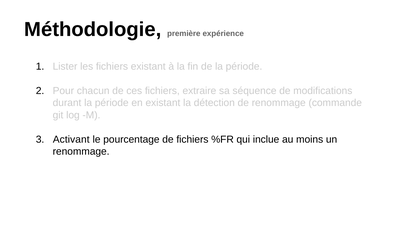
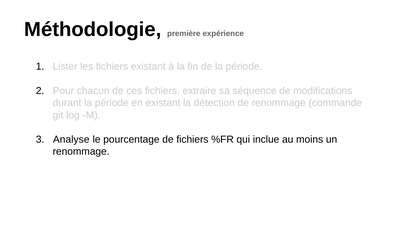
Activant: Activant -> Analyse
